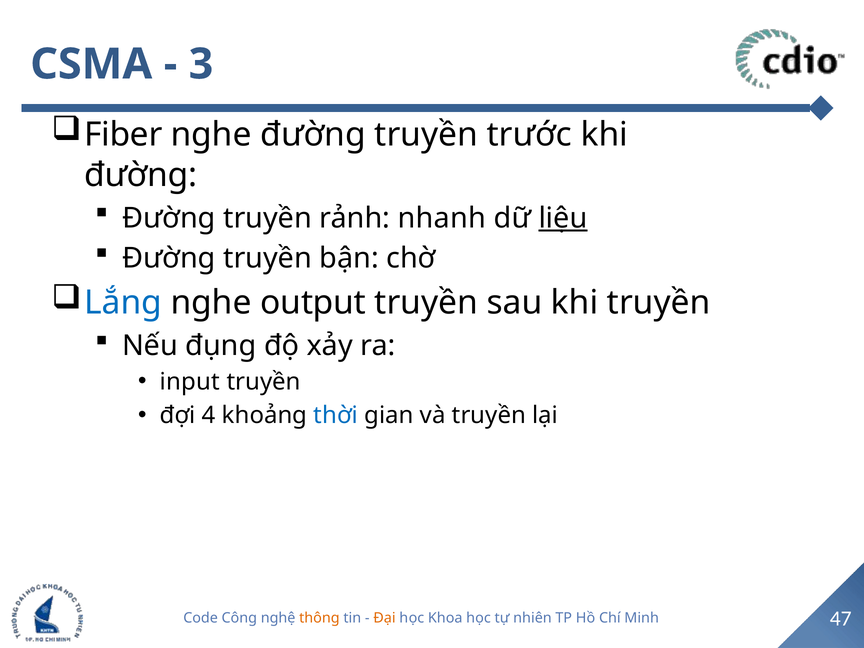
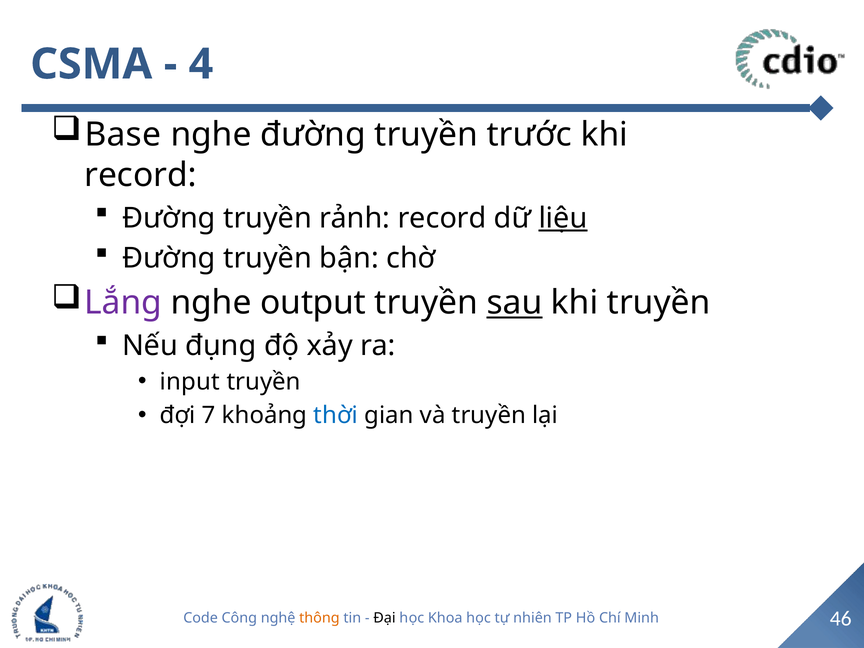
3: 3 -> 4
Fiber: Fiber -> Base
đường at (141, 175): đường -> record
rảnh nhanh: nhanh -> record
Lắng colour: blue -> purple
sau underline: none -> present
4: 4 -> 7
Đại colour: orange -> black
47: 47 -> 46
